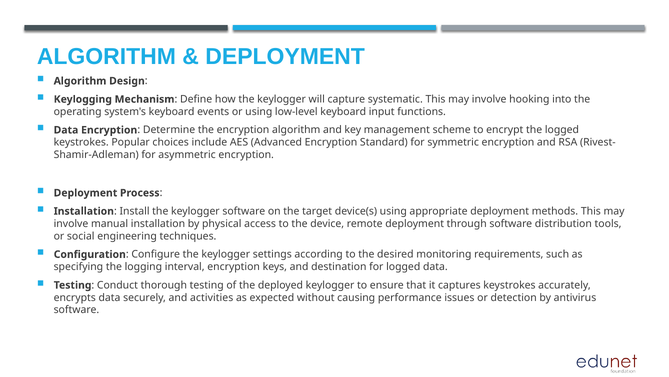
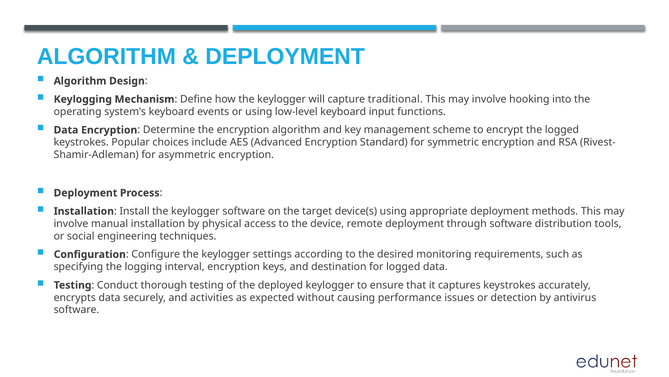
systematic: systematic -> traditional
